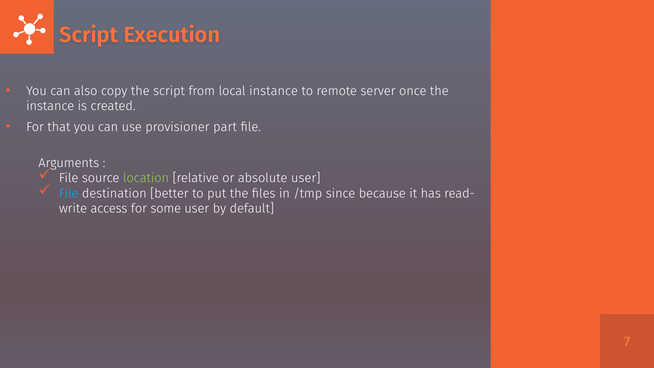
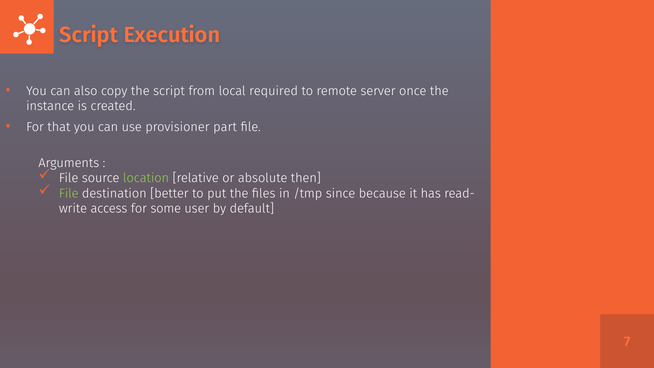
local instance: instance -> required
absolute user: user -> then
File at (69, 193) colour: light blue -> light green
